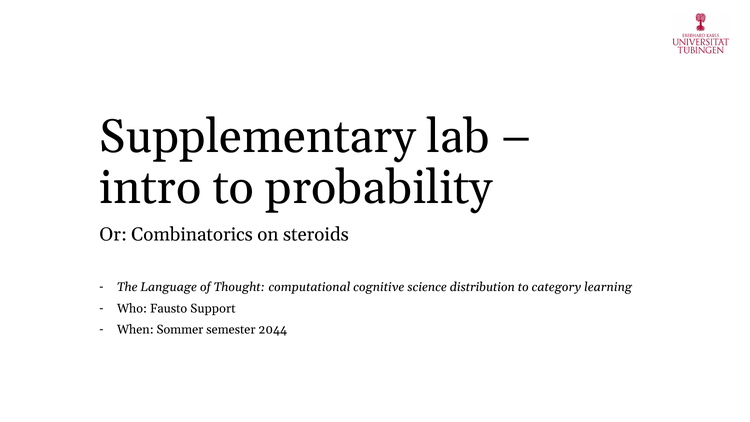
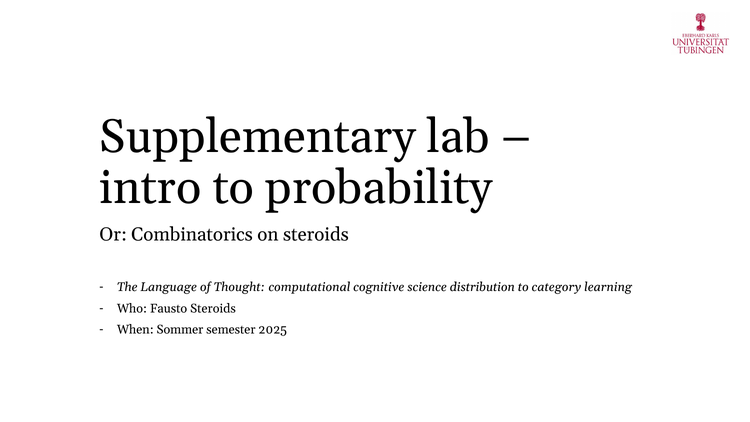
Fausto Support: Support -> Steroids
2044: 2044 -> 2025
